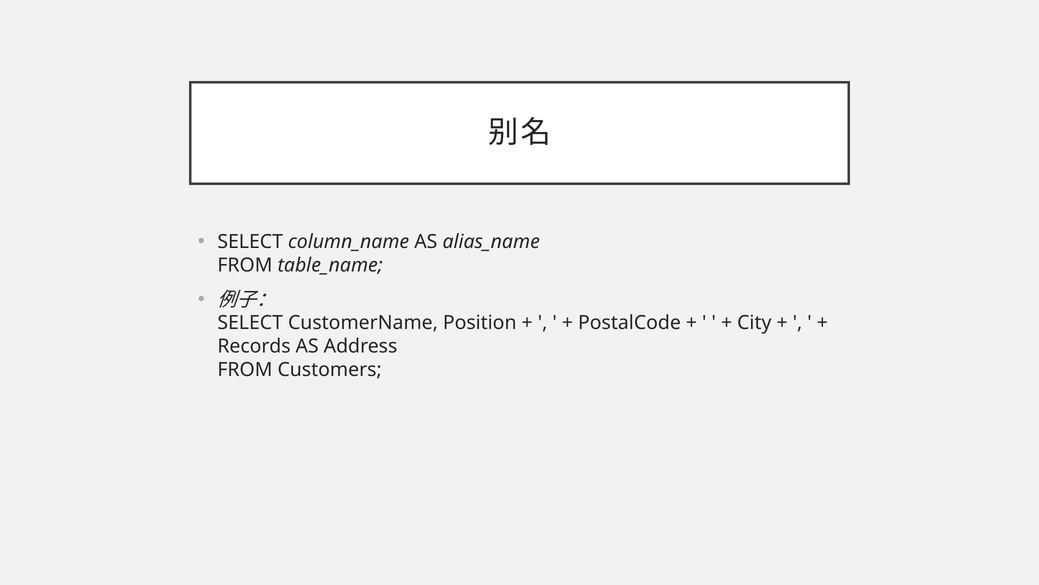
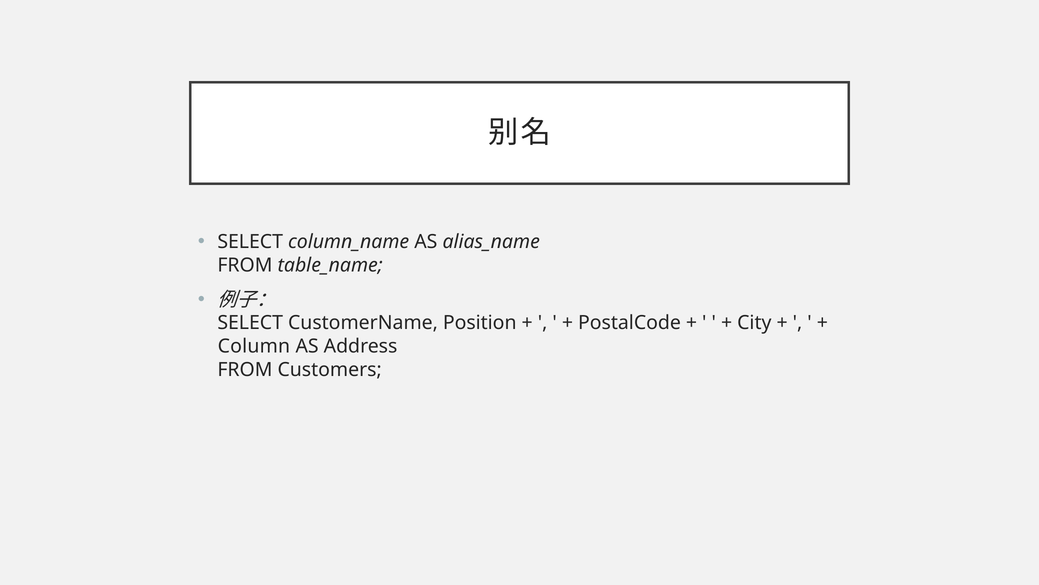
Records: Records -> Column
